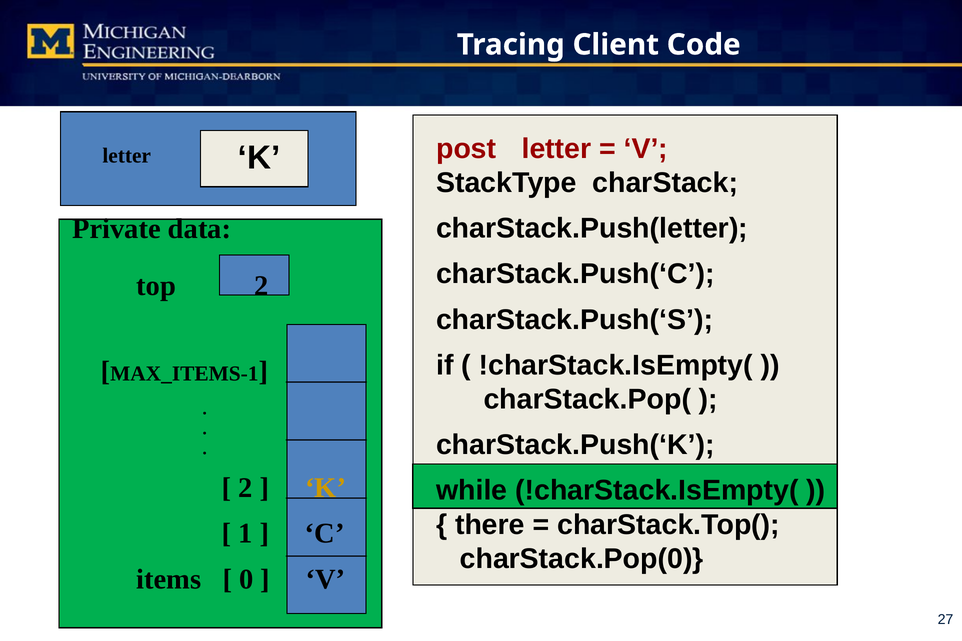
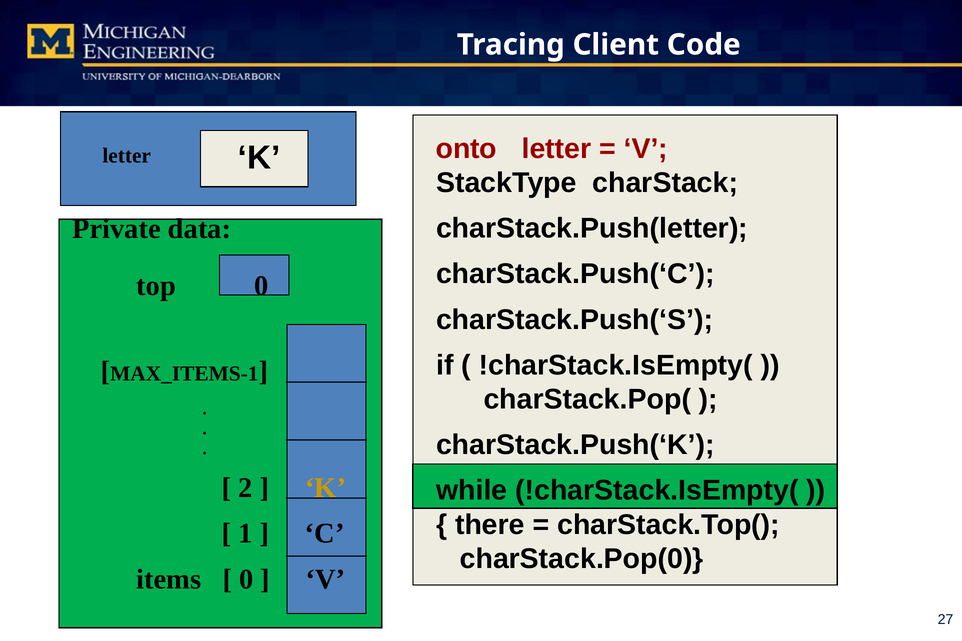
post: post -> onto
top 2: 2 -> 0
